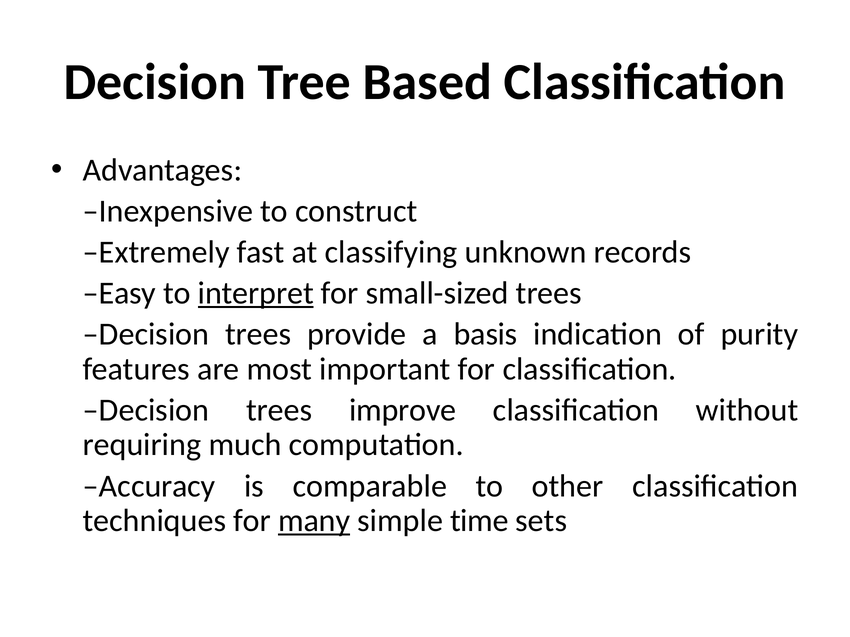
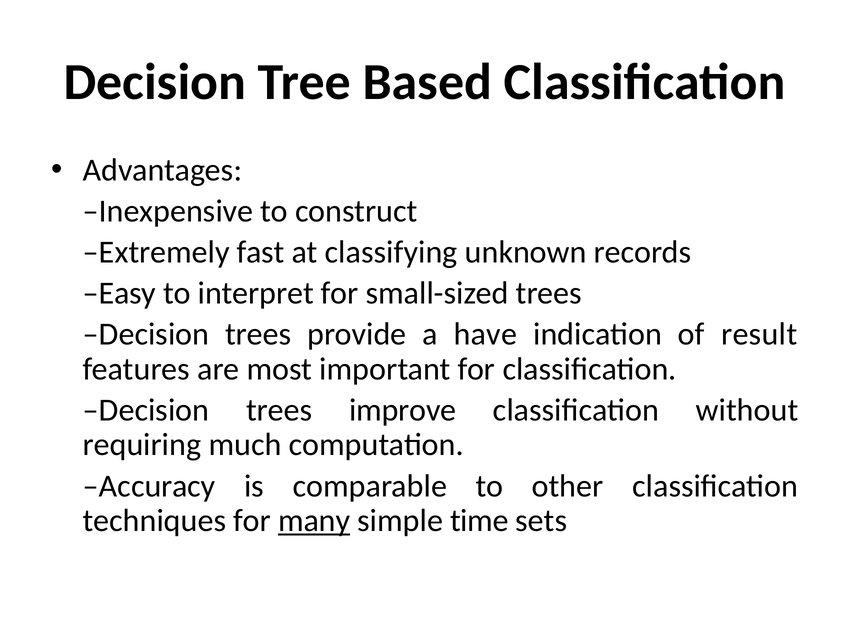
interpret underline: present -> none
basis: basis -> have
purity: purity -> result
